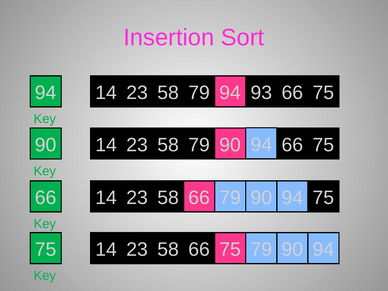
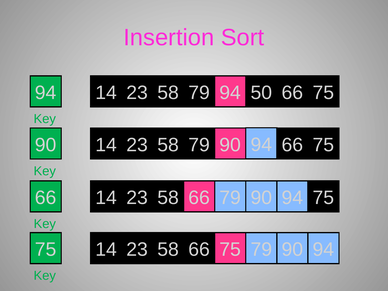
93: 93 -> 50
